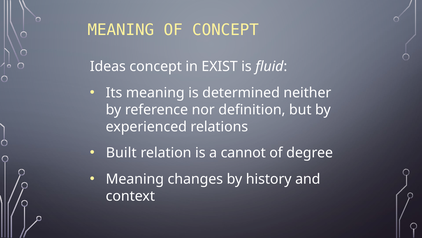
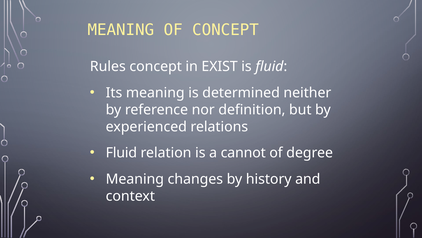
Ideas: Ideas -> Rules
Built at (121, 153): Built -> Fluid
